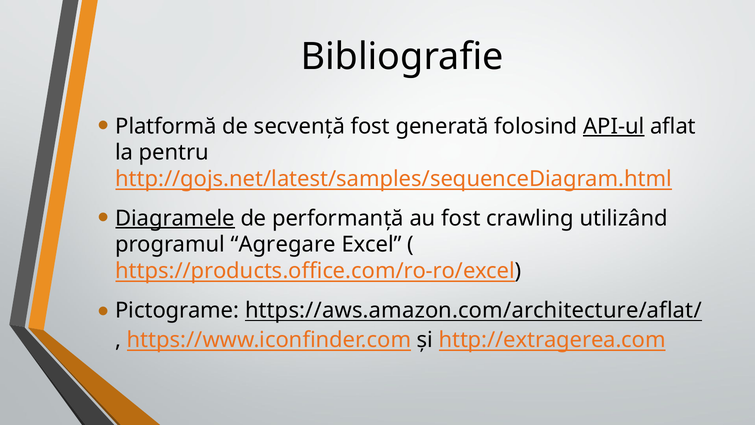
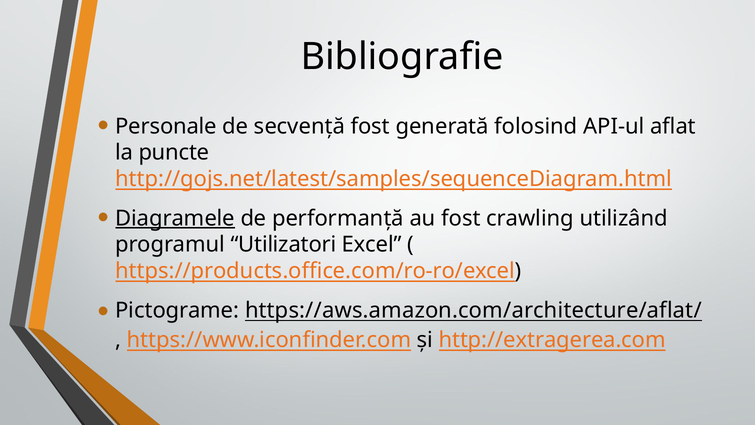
Platformă: Platformă -> Personale
API-ul underline: present -> none
pentru: pentru -> puncte
Agregare: Agregare -> Utilizatori
